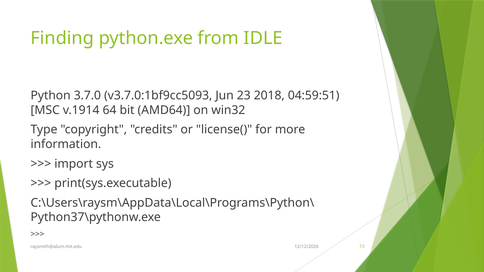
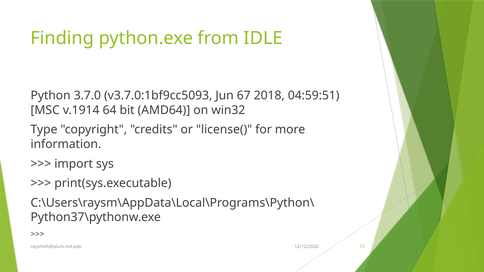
23: 23 -> 67
